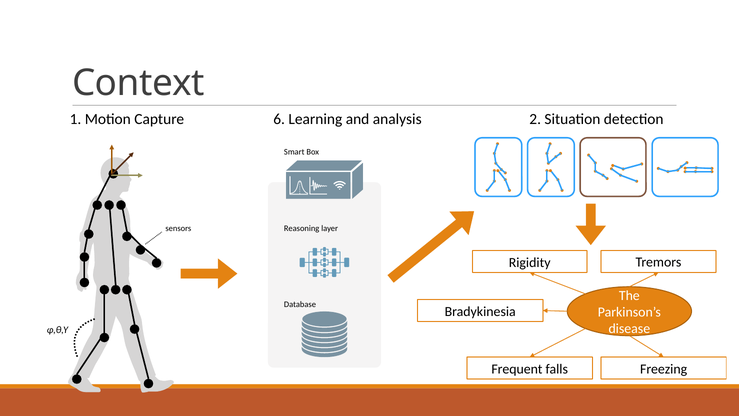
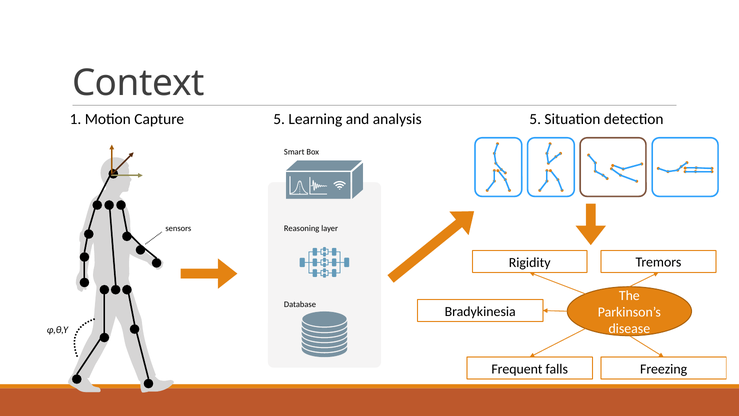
Capture 6: 6 -> 5
analysis 2: 2 -> 5
